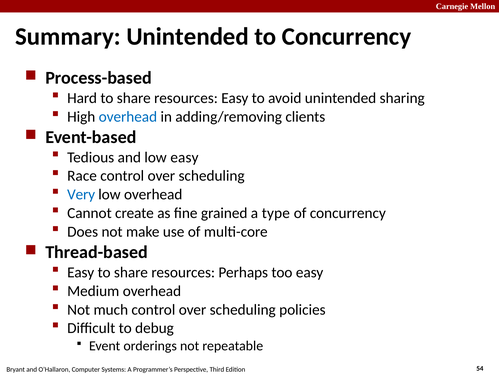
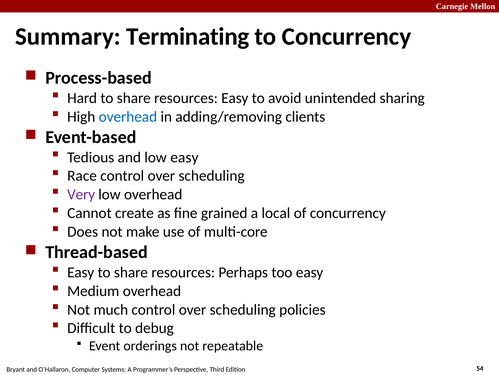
Summary Unintended: Unintended -> Terminating
Very colour: blue -> purple
type: type -> local
